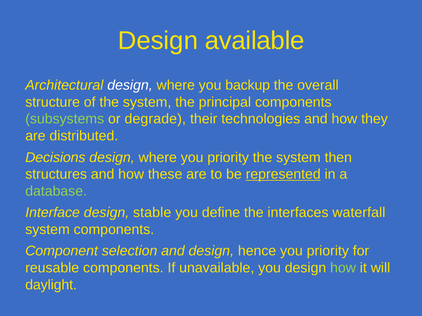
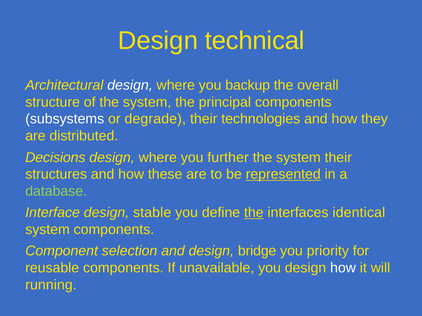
available: available -> technical
subsystems colour: light green -> white
where you priority: priority -> further
system then: then -> their
the at (254, 213) underline: none -> present
waterfall: waterfall -> identical
hence: hence -> bridge
how at (343, 268) colour: light green -> white
daylight: daylight -> running
